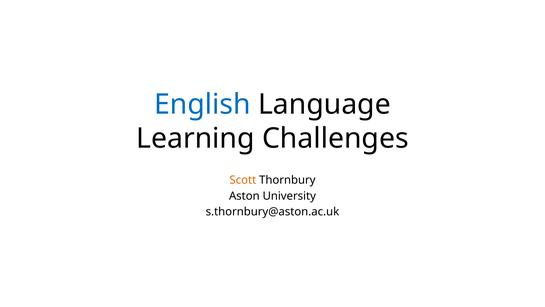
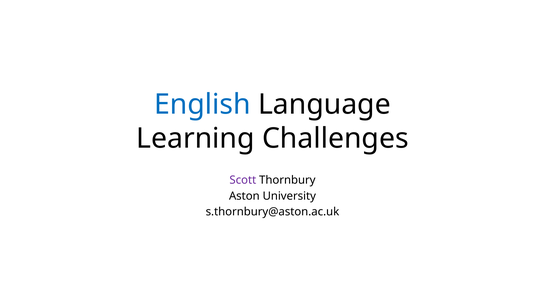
Scott colour: orange -> purple
